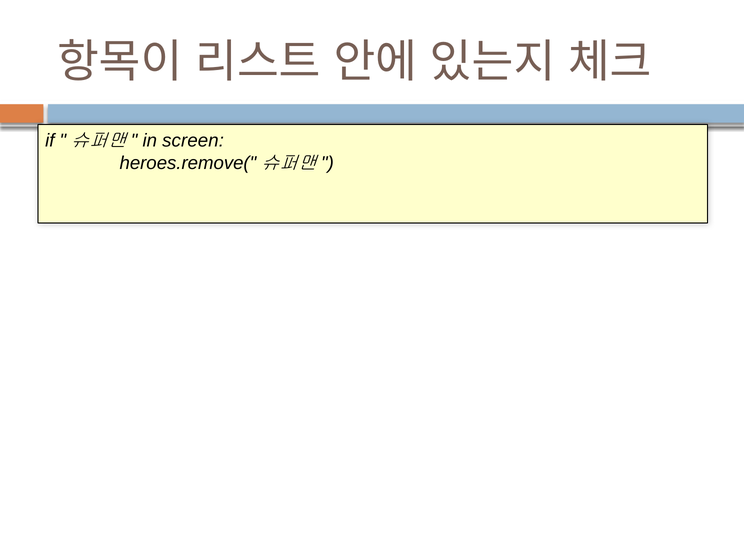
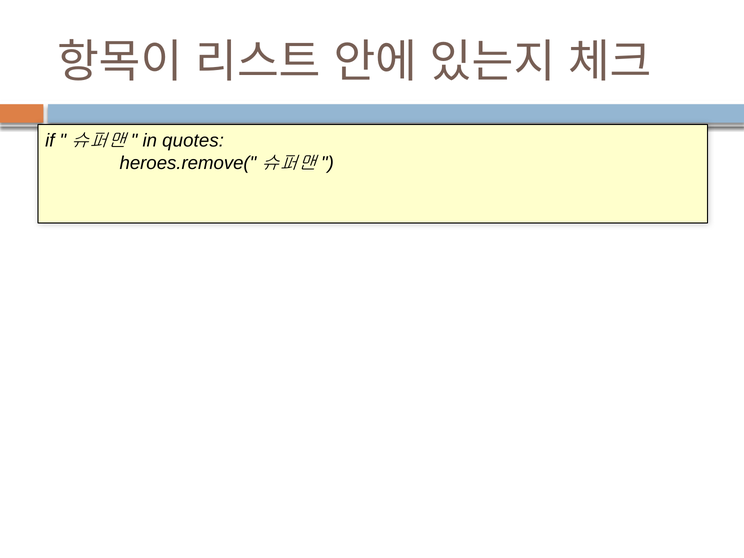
screen: screen -> quotes
